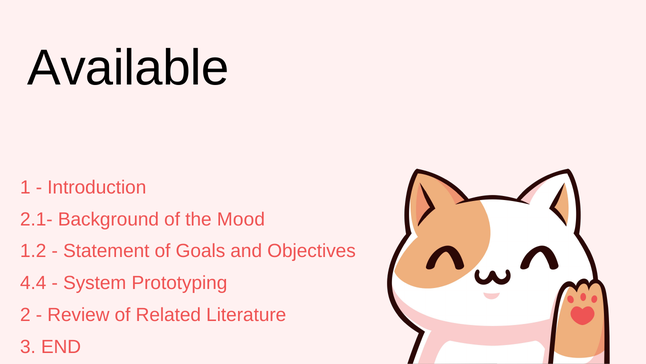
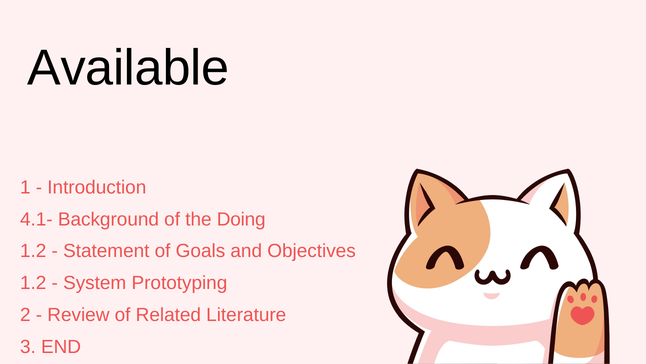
2.1-: 2.1- -> 4.1-
Mood: Mood -> Doing
4.4 at (33, 283): 4.4 -> 1.2
